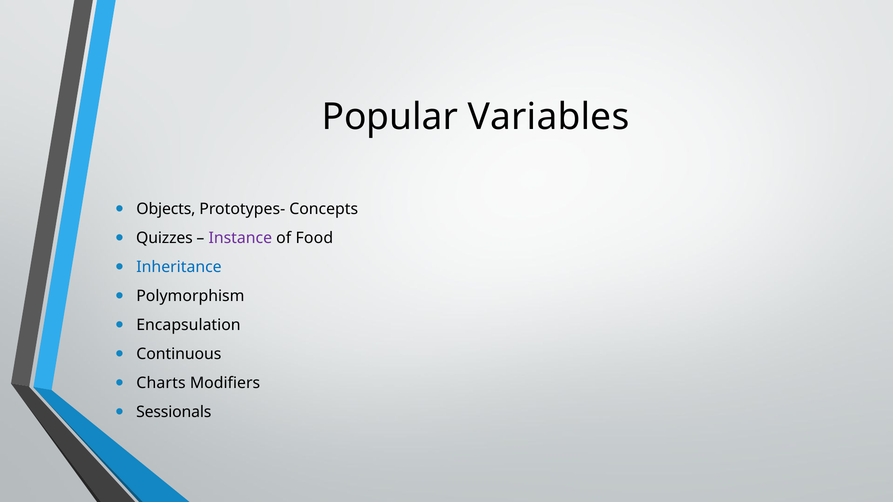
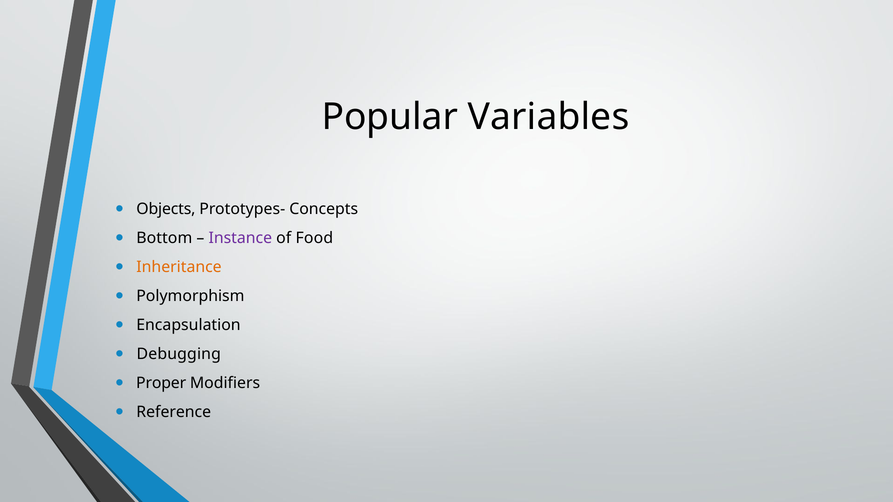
Quizzes: Quizzes -> Bottom
Inheritance colour: blue -> orange
Continuous: Continuous -> Debugging
Charts: Charts -> Proper
Sessionals: Sessionals -> Reference
